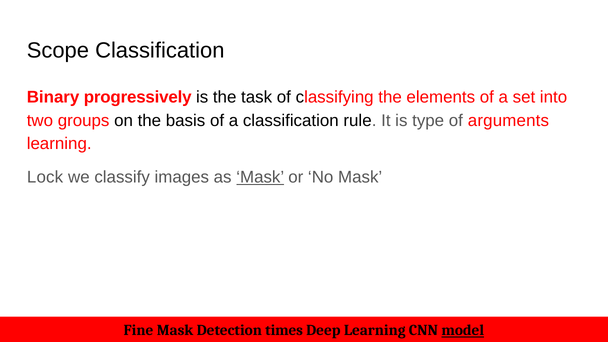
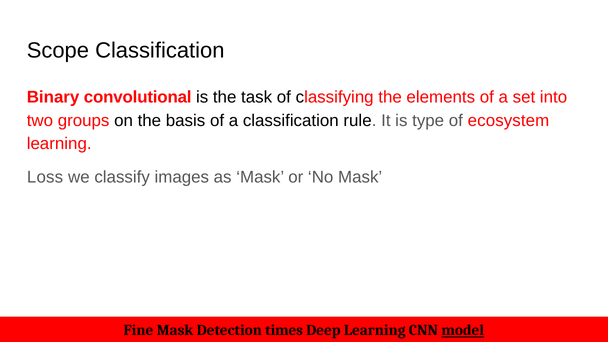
progressively: progressively -> convolutional
arguments: arguments -> ecosystem
Lock: Lock -> Loss
Mask at (260, 177) underline: present -> none
